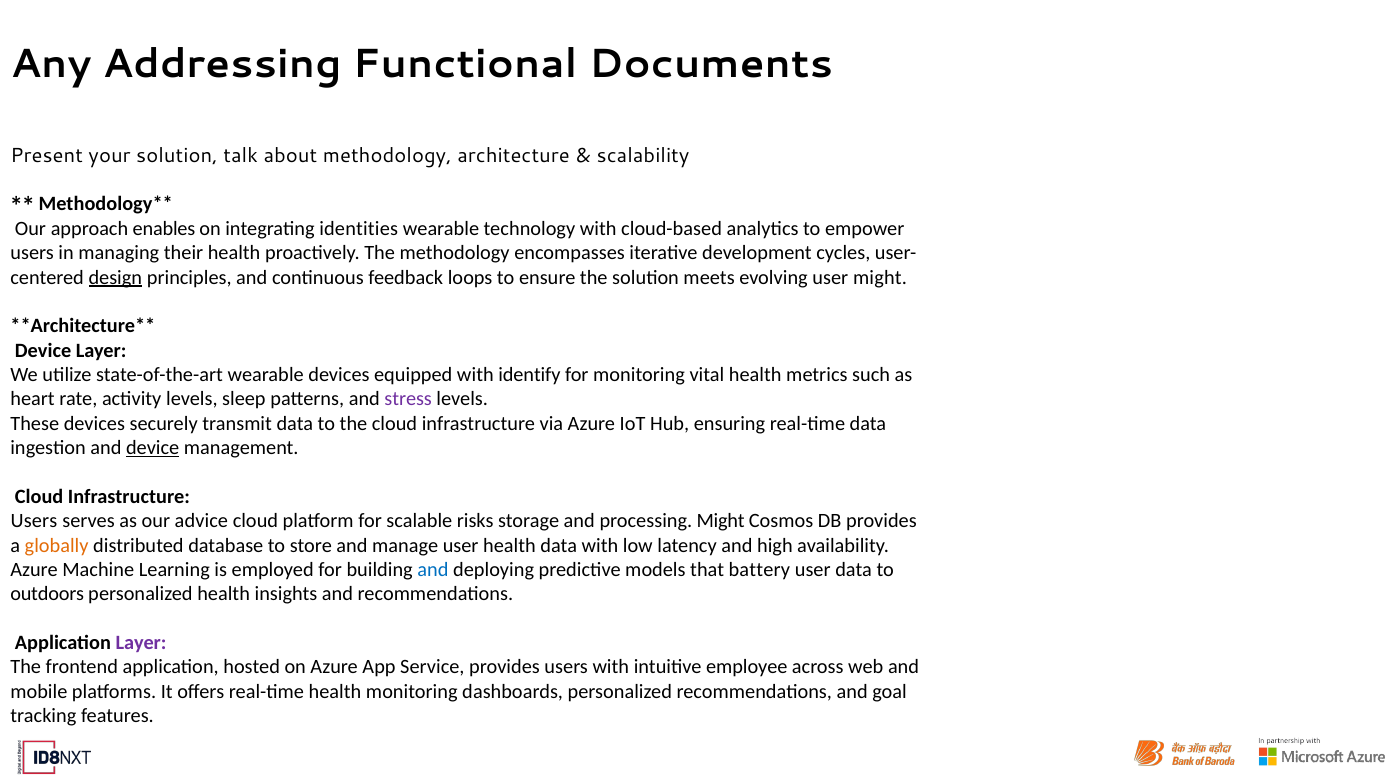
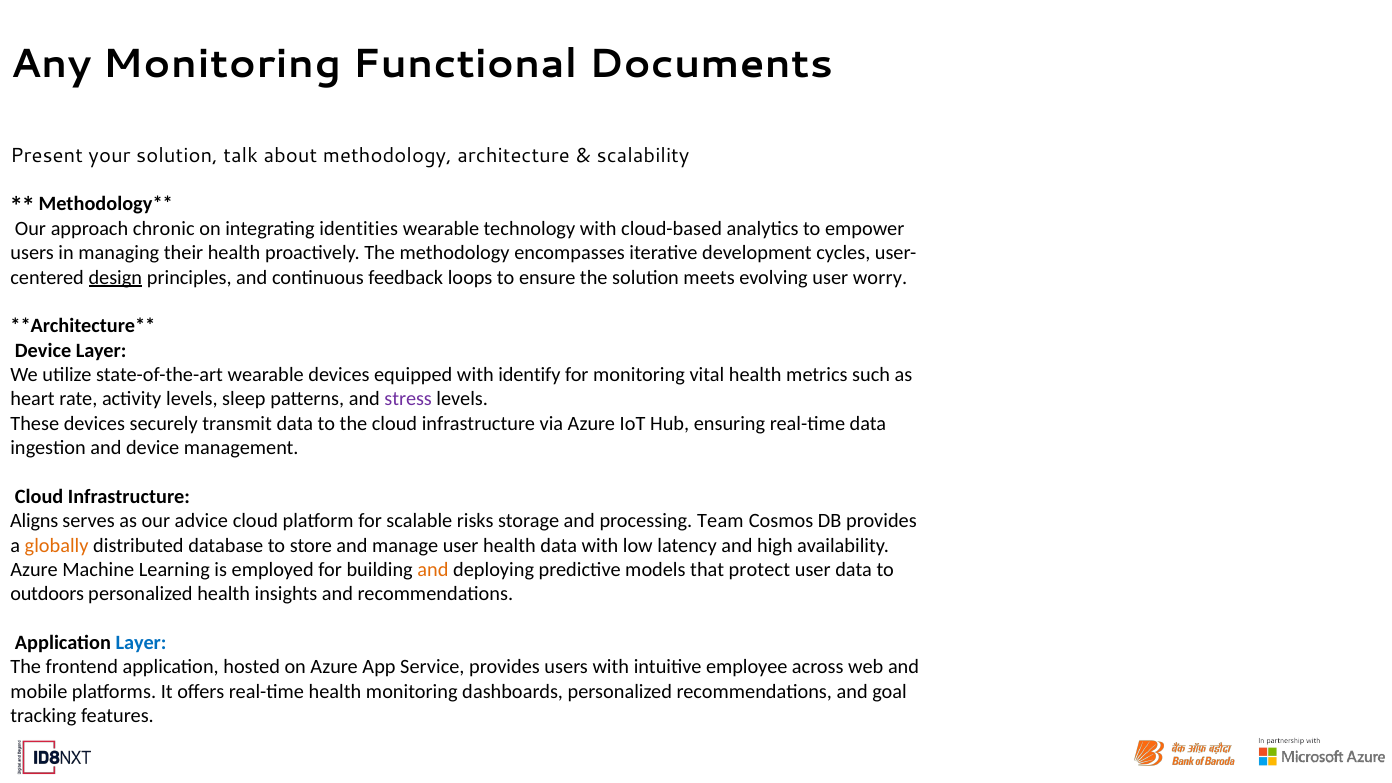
Any Addressing: Addressing -> Monitoring
enables: enables -> chronic
user might: might -> worry
device at (153, 448) underline: present -> none
Users at (34, 521): Users -> Aligns
processing Might: Might -> Team
and at (433, 570) colour: blue -> orange
battery: battery -> protect
Layer at (141, 643) colour: purple -> blue
